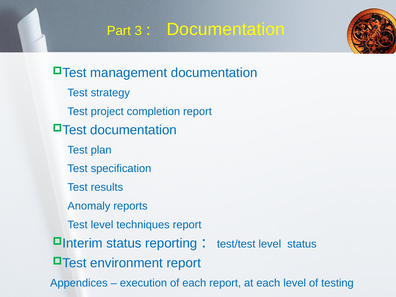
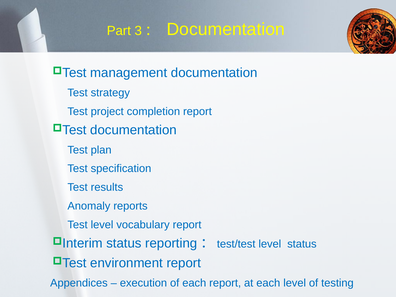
techniques: techniques -> vocabulary
